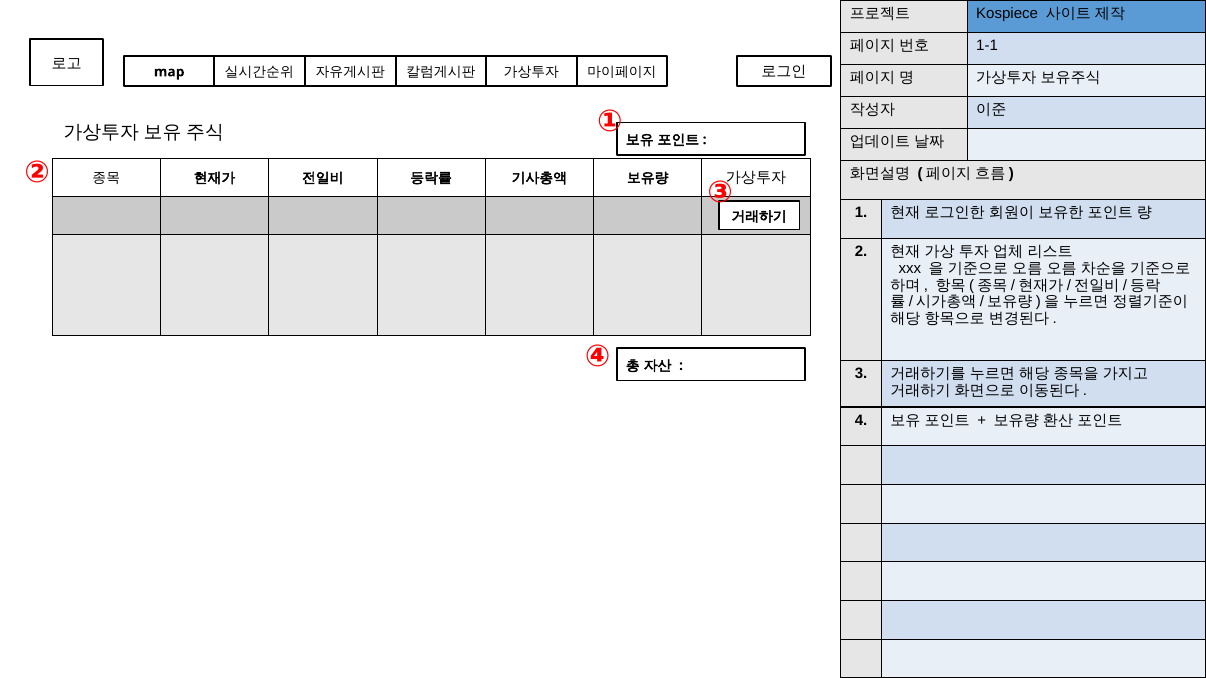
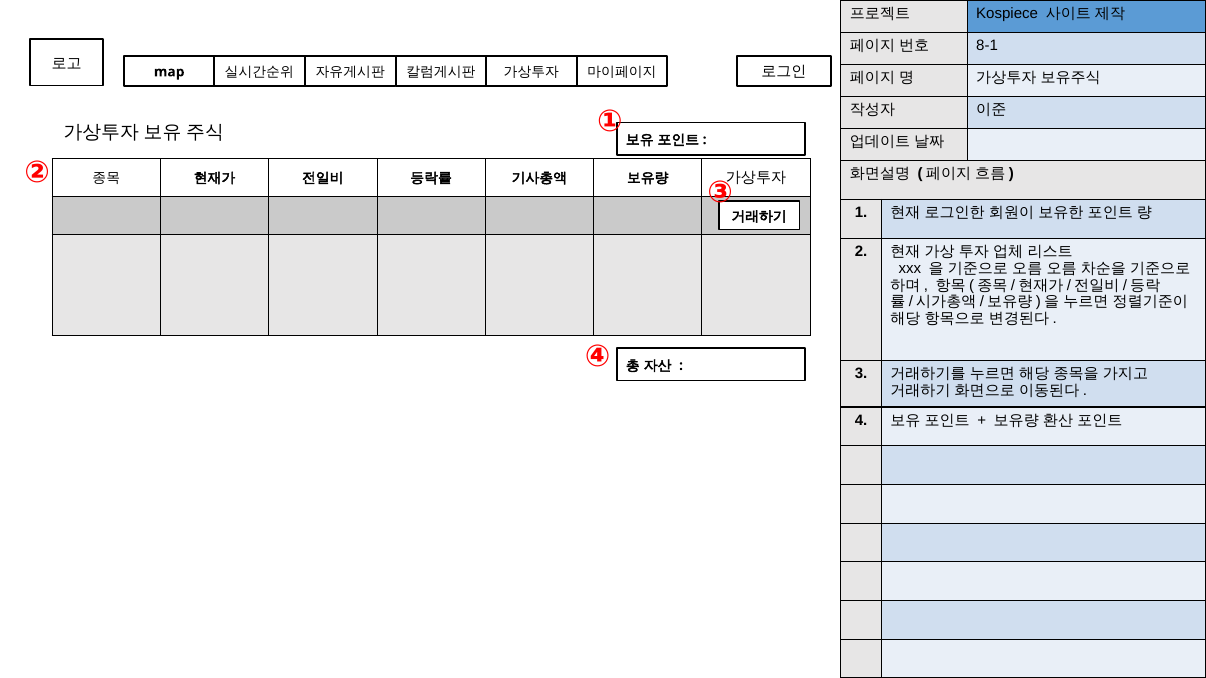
1-1: 1-1 -> 8-1
